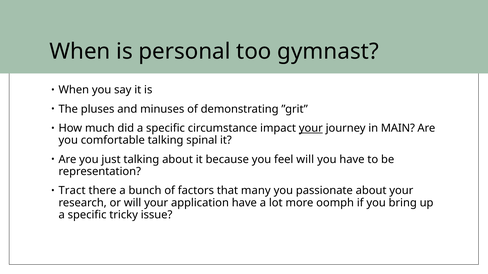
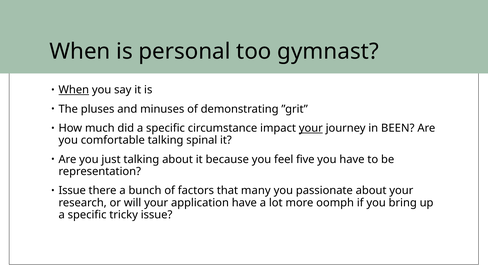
When at (74, 90) underline: none -> present
MAIN: MAIN -> BEEN
feel will: will -> five
Tract at (72, 191): Tract -> Issue
